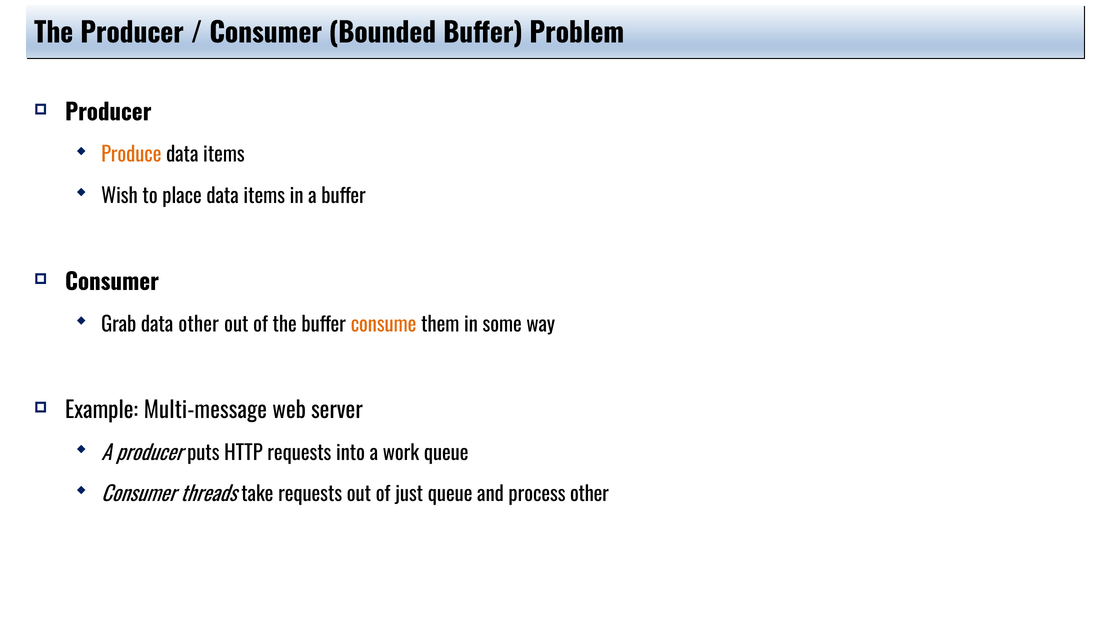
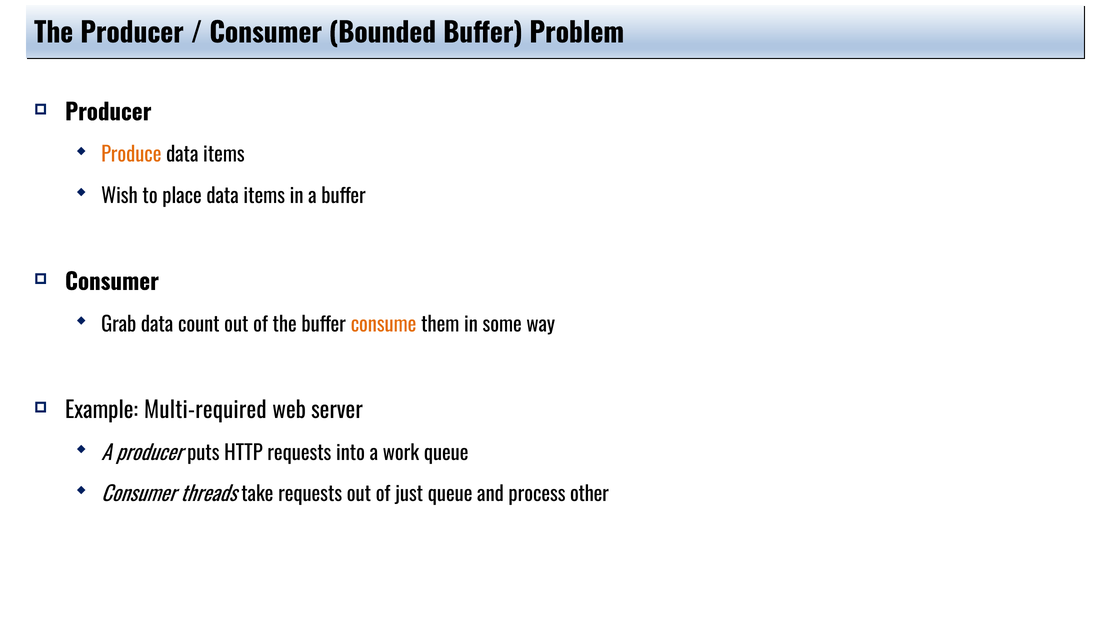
data other: other -> count
Multi-message: Multi-message -> Multi-required
